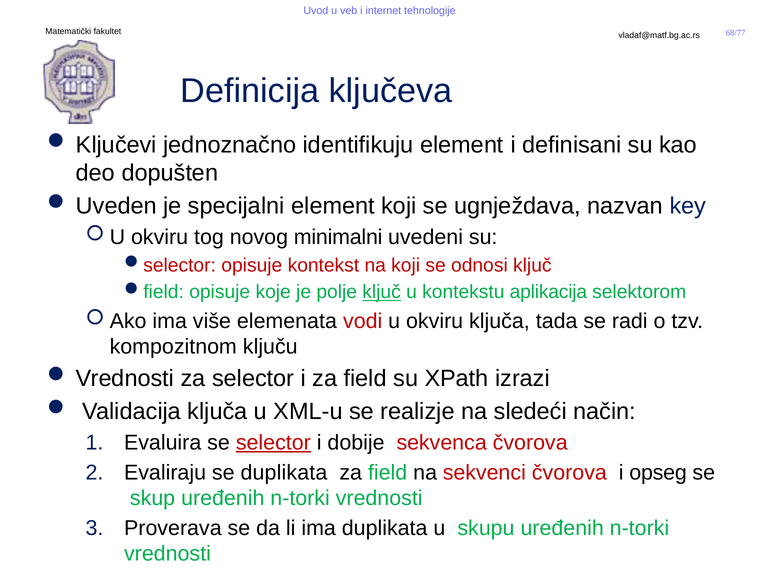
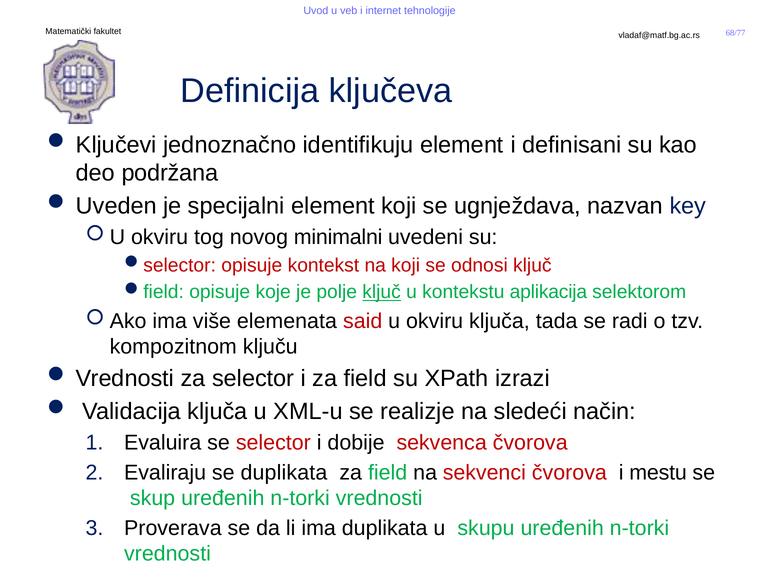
dopušten: dopušten -> podržana
vodi: vodi -> said
selector at (273, 442) underline: present -> none
opseg: opseg -> mestu
